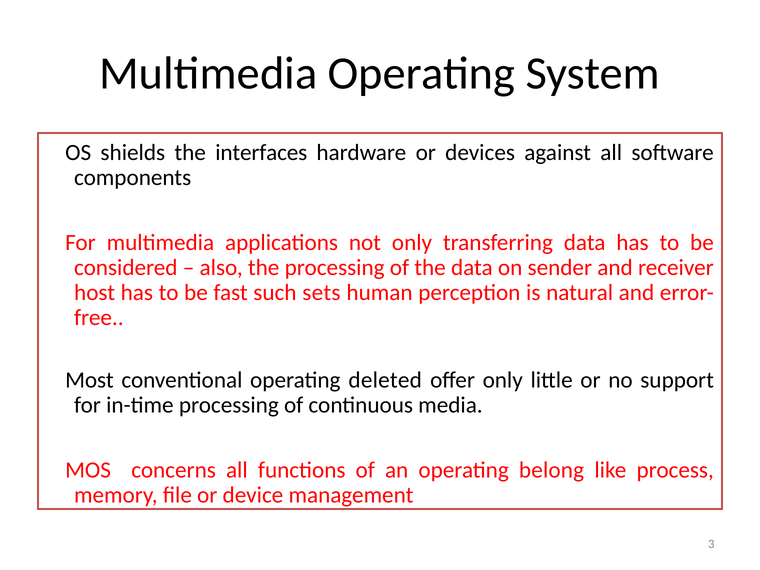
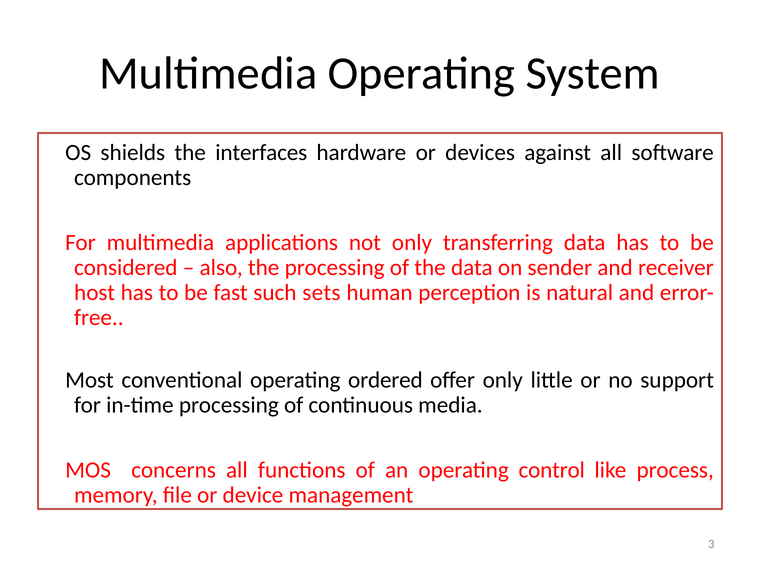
deleted: deleted -> ordered
belong: belong -> control
